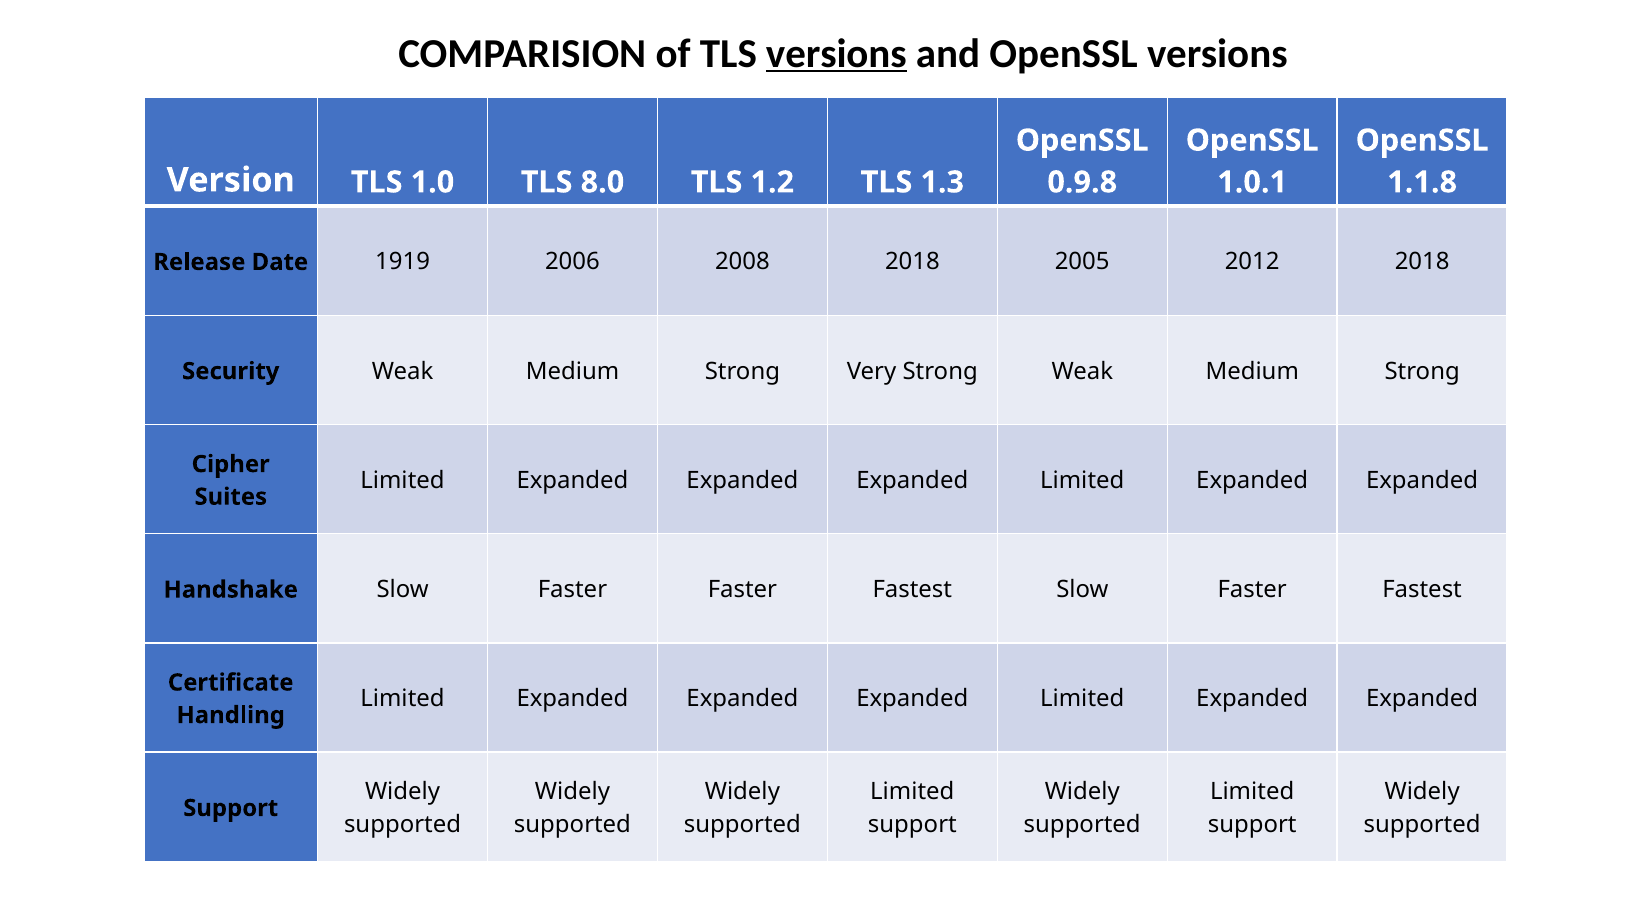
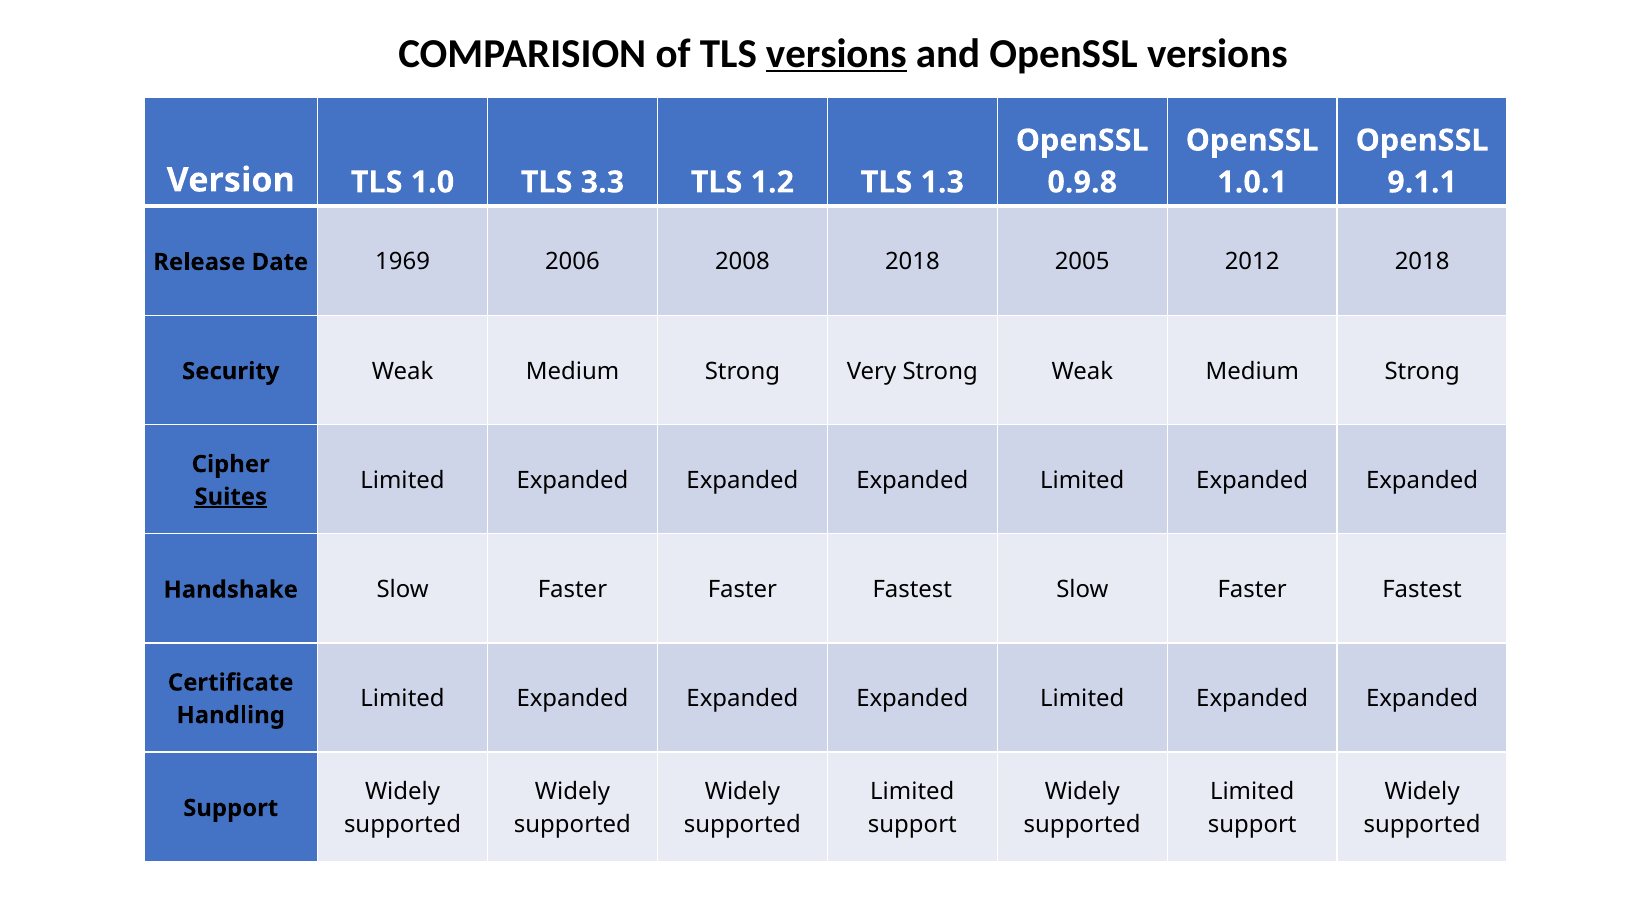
8.0: 8.0 -> 3.3
1.1.8: 1.1.8 -> 9.1.1
1919: 1919 -> 1969
Suites underline: none -> present
